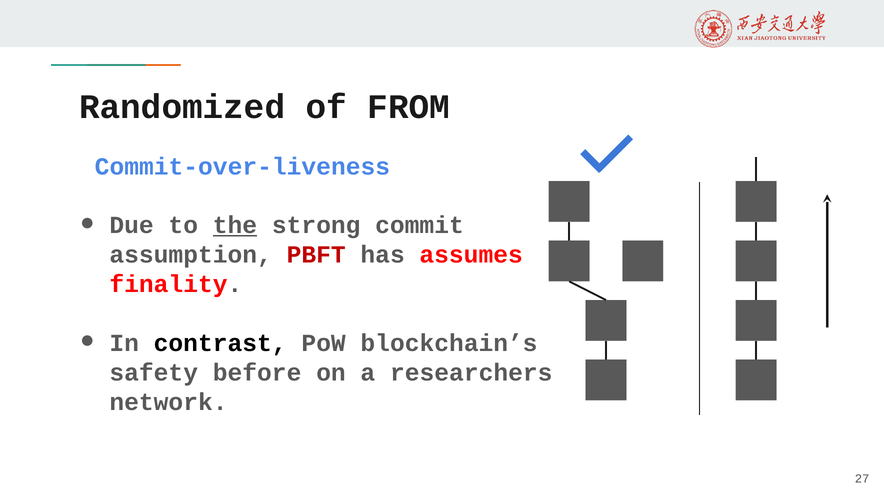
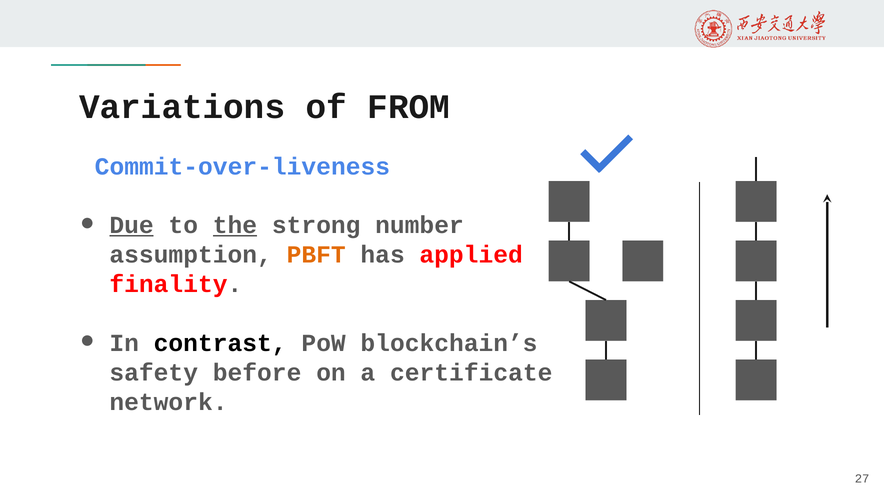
Randomized: Randomized -> Variations
Due underline: none -> present
commit: commit -> number
PBFT colour: red -> orange
assumes: assumes -> applied
researchers: researchers -> certificate
